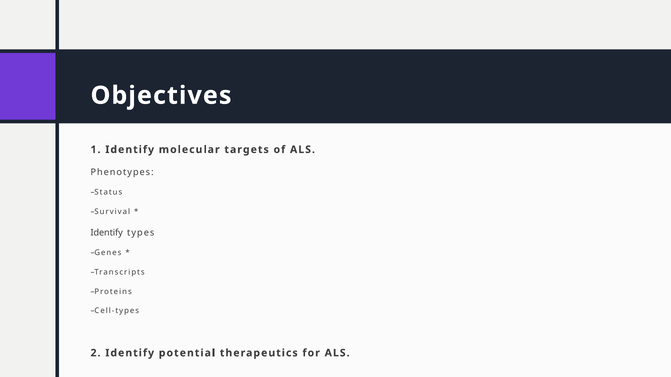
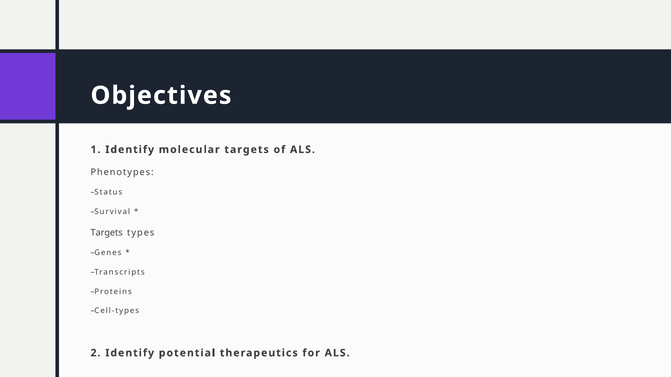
Identify at (107, 233): Identify -> Targets
